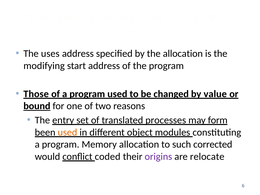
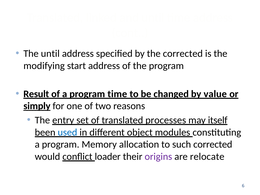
The uses: uses -> until
the allocation: allocation -> corrected
Those: Those -> Result
program used: used -> time
bound: bound -> simply
form: form -> itself
used at (67, 132) colour: orange -> blue
coded: coded -> loader
